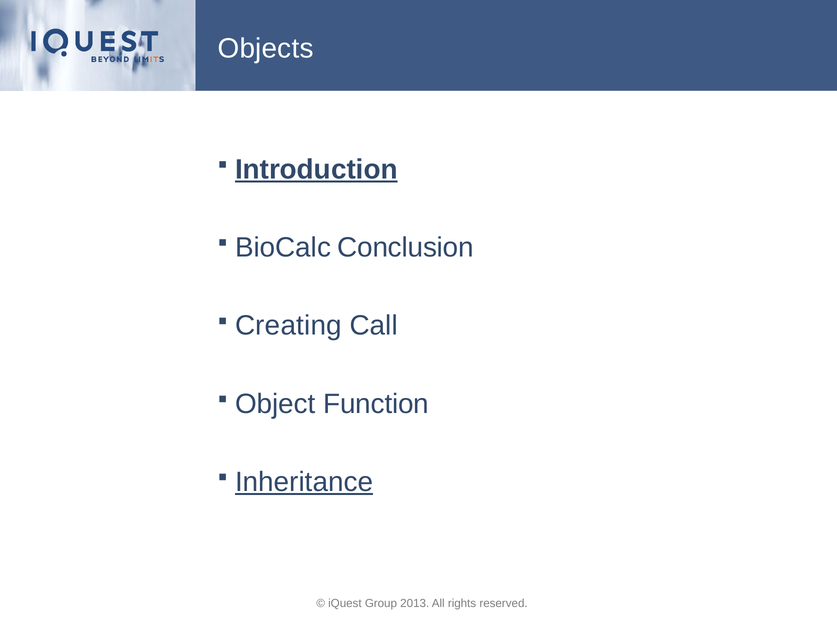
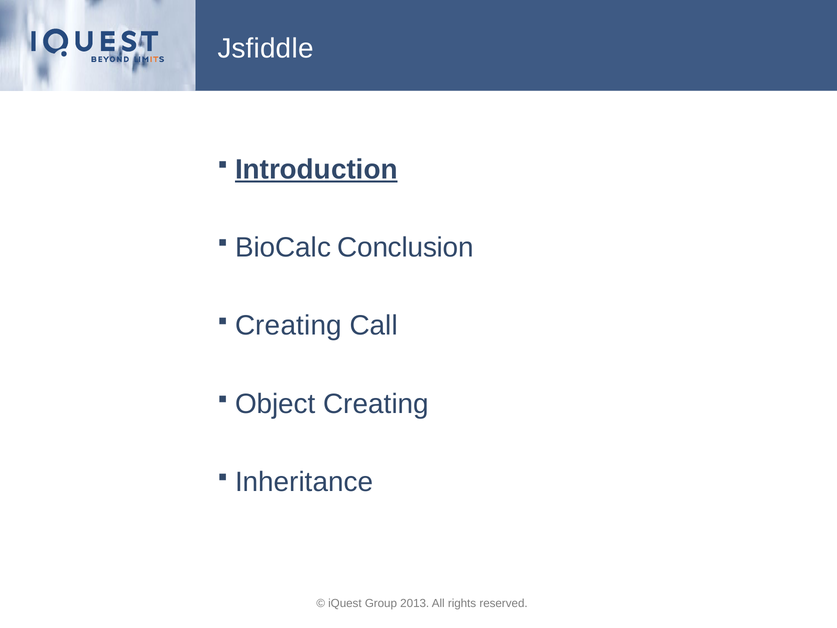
Objects: Objects -> Jsfiddle
Object Function: Function -> Creating
Inheritance underline: present -> none
